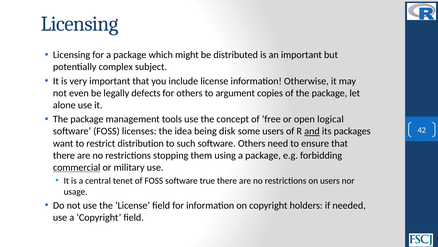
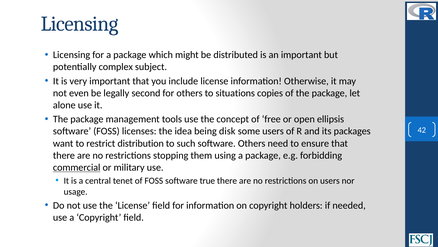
defects: defects -> second
argument: argument -> situations
logical: logical -> ellipsis
and underline: present -> none
